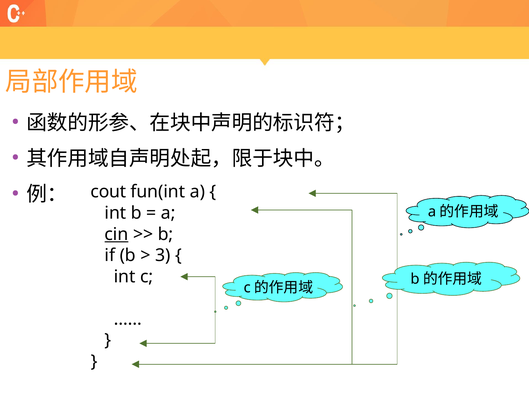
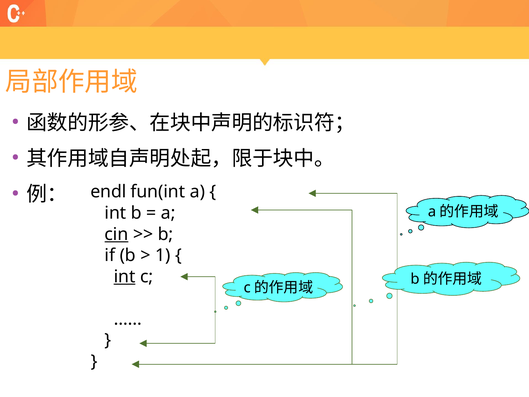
cout: cout -> endl
3: 3 -> 1
int at (125, 276) underline: none -> present
